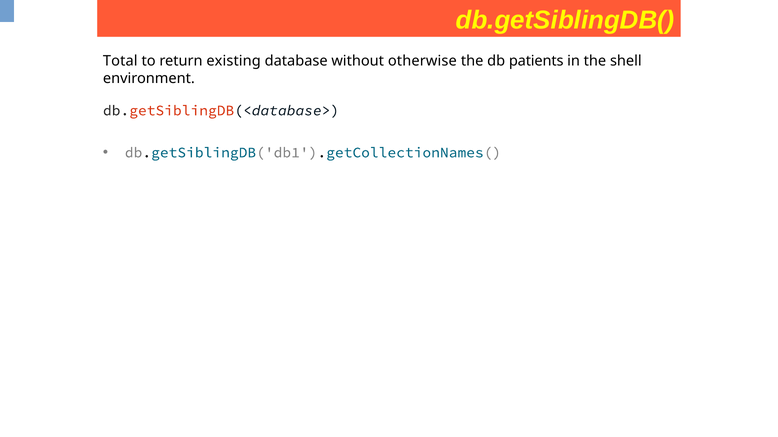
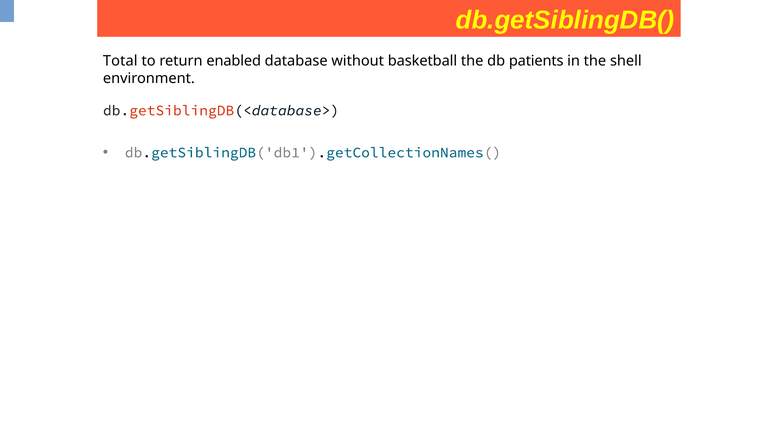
existing: existing -> enabled
otherwise: otherwise -> basketball
